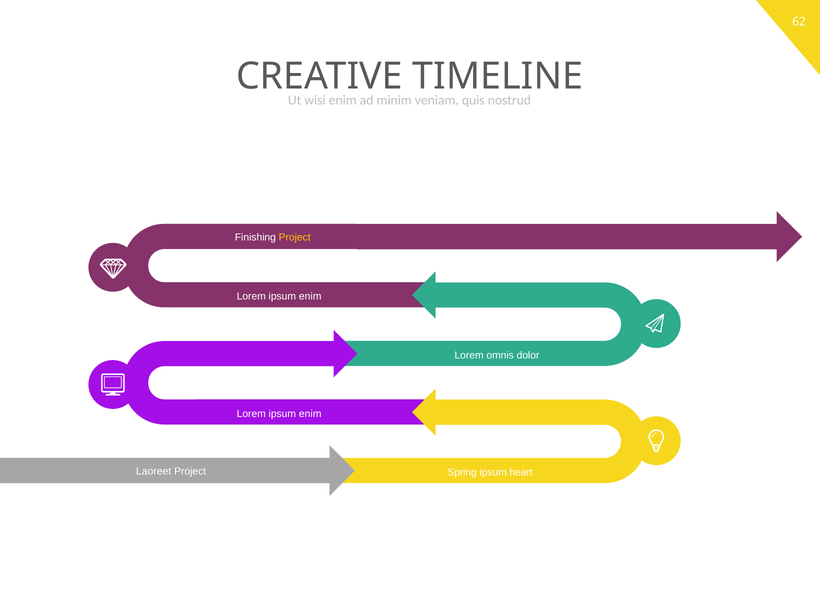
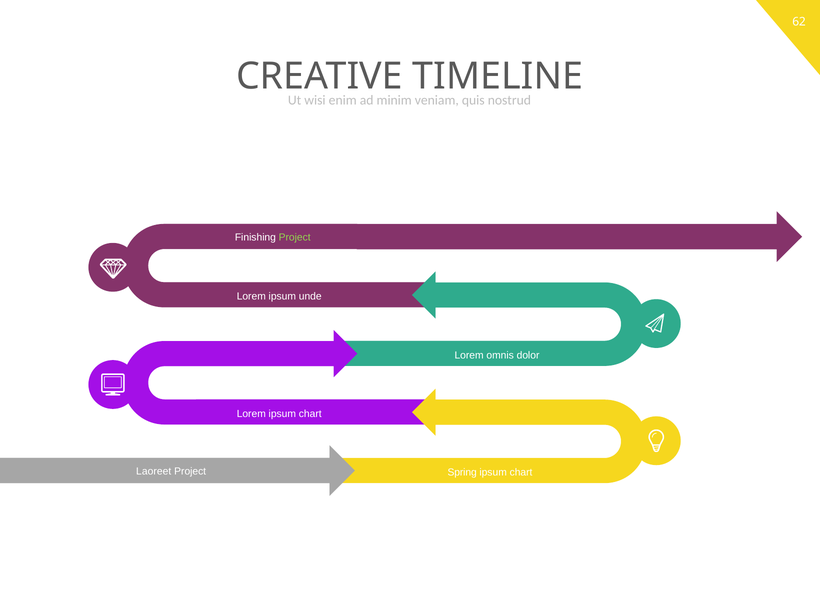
Project at (295, 237) colour: yellow -> light green
enim at (310, 296): enim -> unde
enim at (310, 414): enim -> chart
heart at (521, 473): heart -> chart
